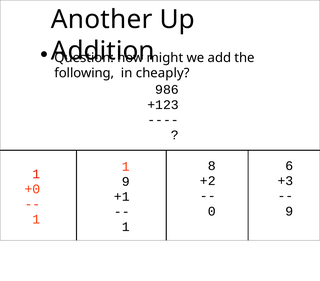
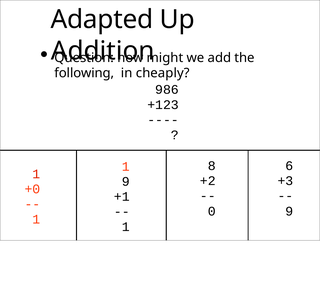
Another: Another -> Adapted
